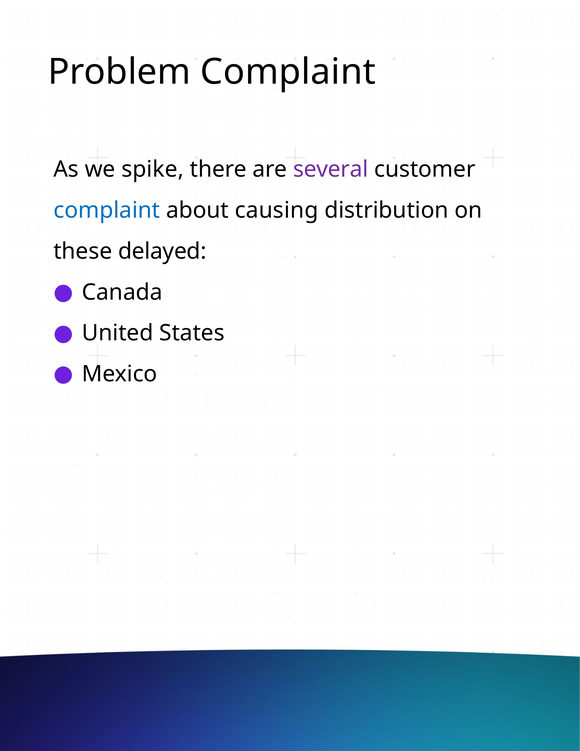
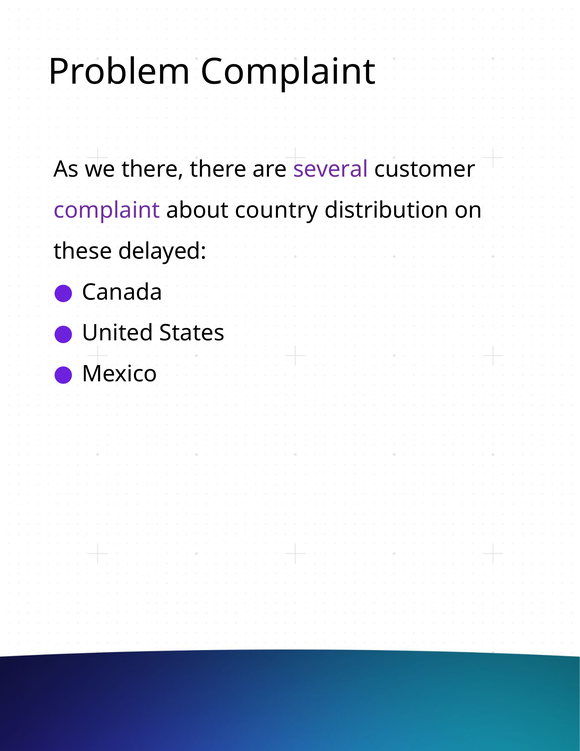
we spike: spike -> there
complaint at (107, 210) colour: blue -> purple
causing: causing -> country
